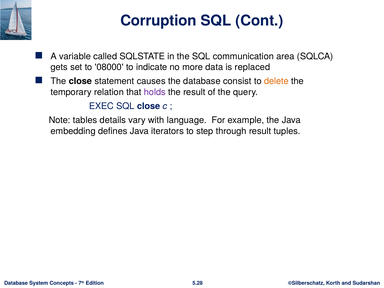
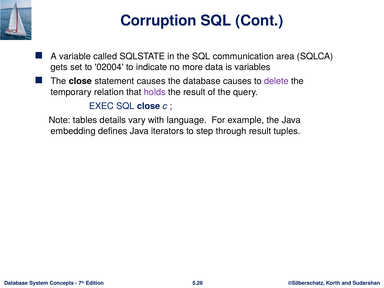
08000: 08000 -> 02004
replaced: replaced -> variables
database consist: consist -> causes
delete colour: orange -> purple
